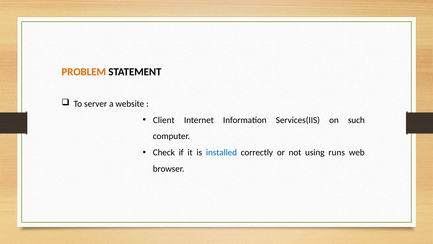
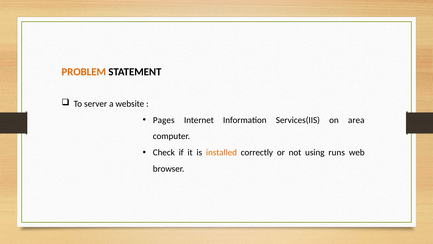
Client: Client -> Pages
such: such -> area
installed colour: blue -> orange
